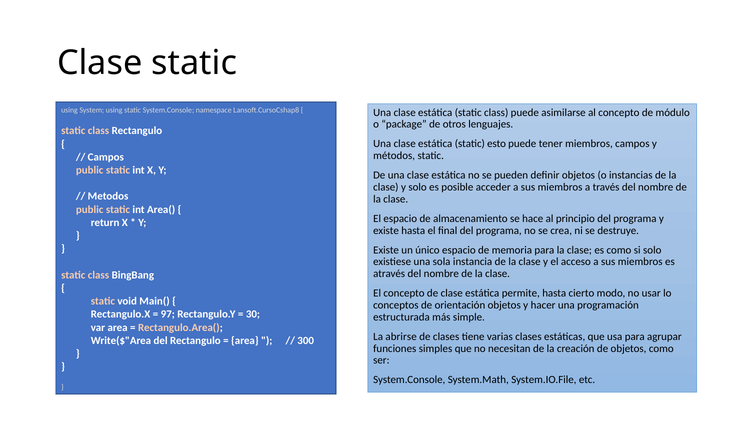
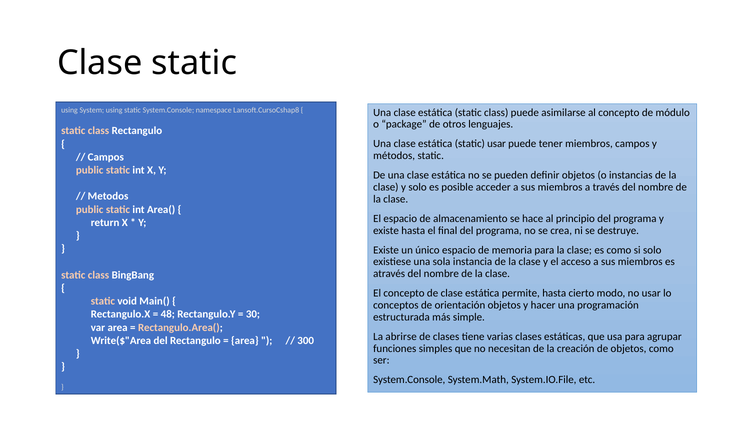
static esto: esto -> usar
97: 97 -> 48
